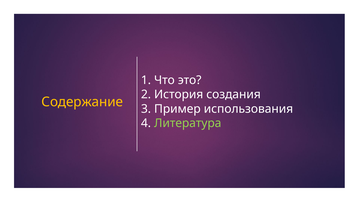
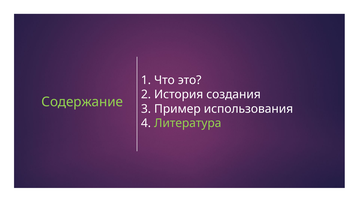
Содержание colour: yellow -> light green
